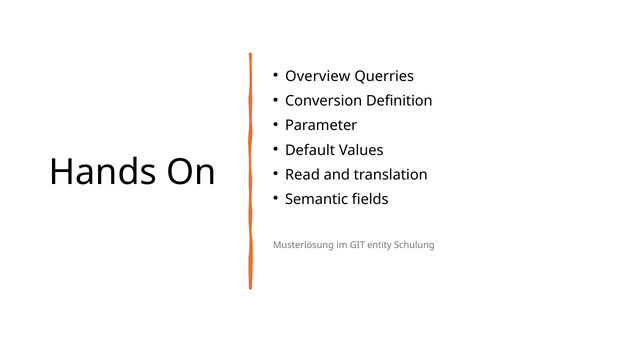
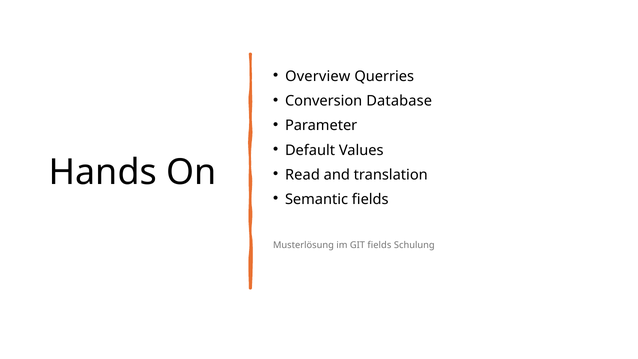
Definition: Definition -> Database
GIT entity: entity -> fields
